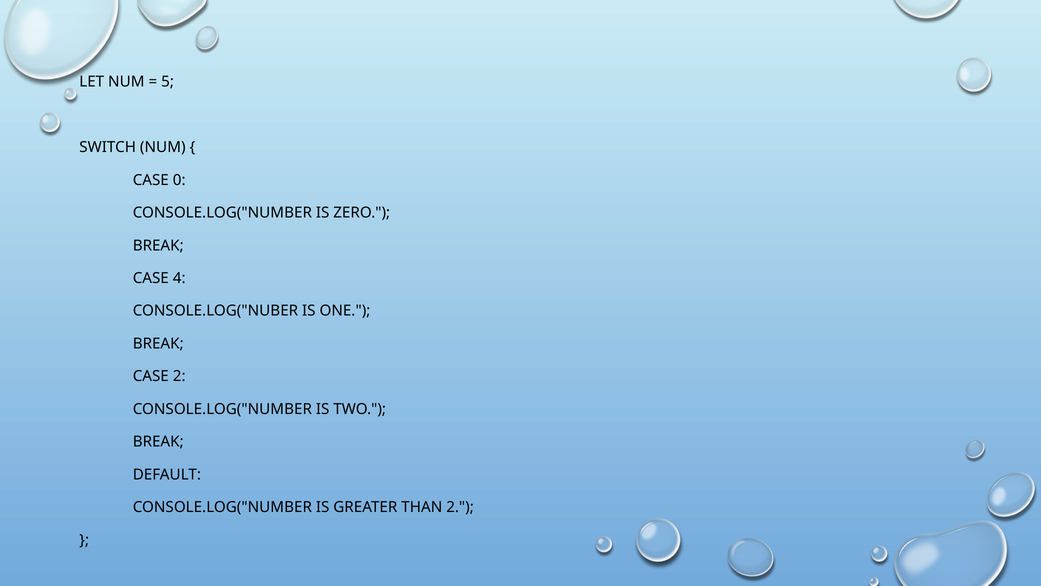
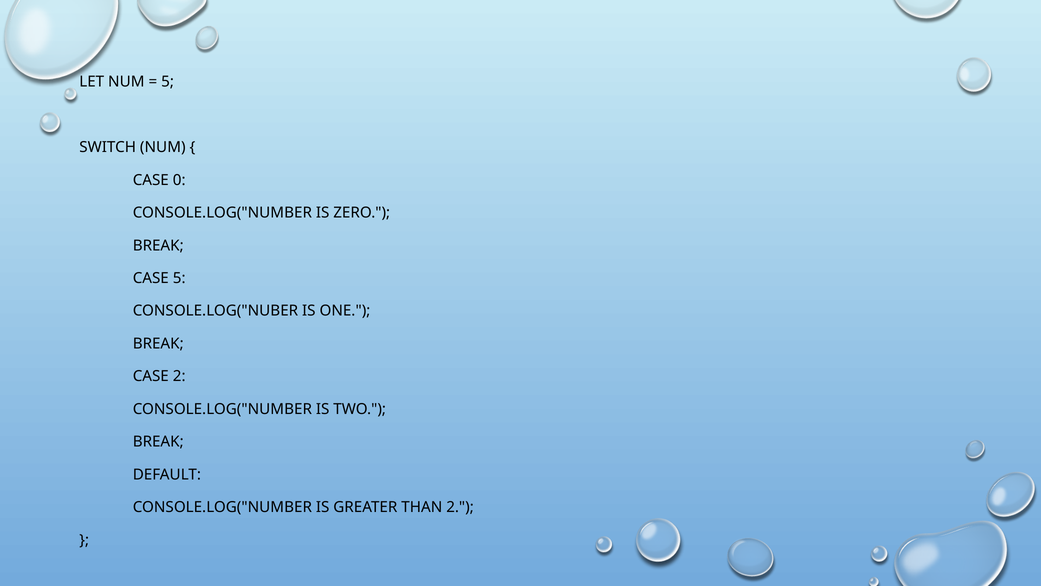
CASE 4: 4 -> 5
